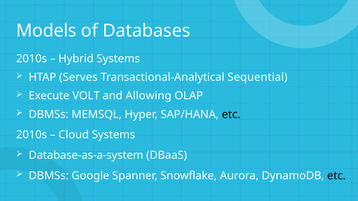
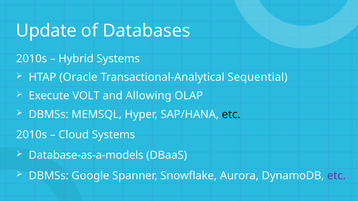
Models: Models -> Update
Serves: Serves -> Oracle
Database-as-a-system: Database-as-a-system -> Database-as-a-models
etc at (336, 176) colour: black -> purple
